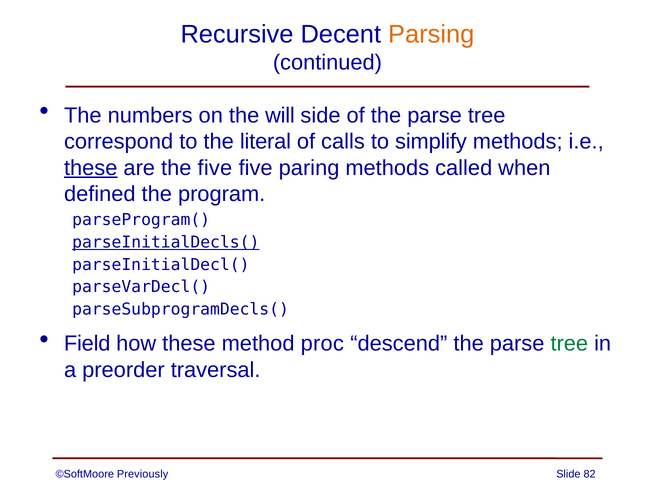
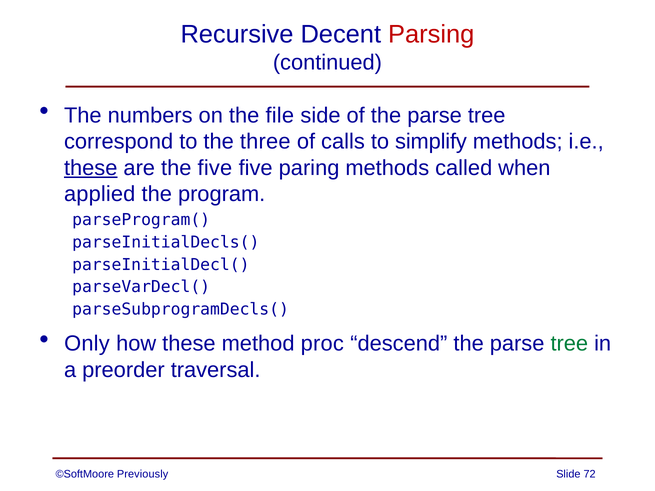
Parsing colour: orange -> red
will: will -> file
literal: literal -> three
defined: defined -> applied
parseInitialDecls( underline: present -> none
Field: Field -> Only
82: 82 -> 72
